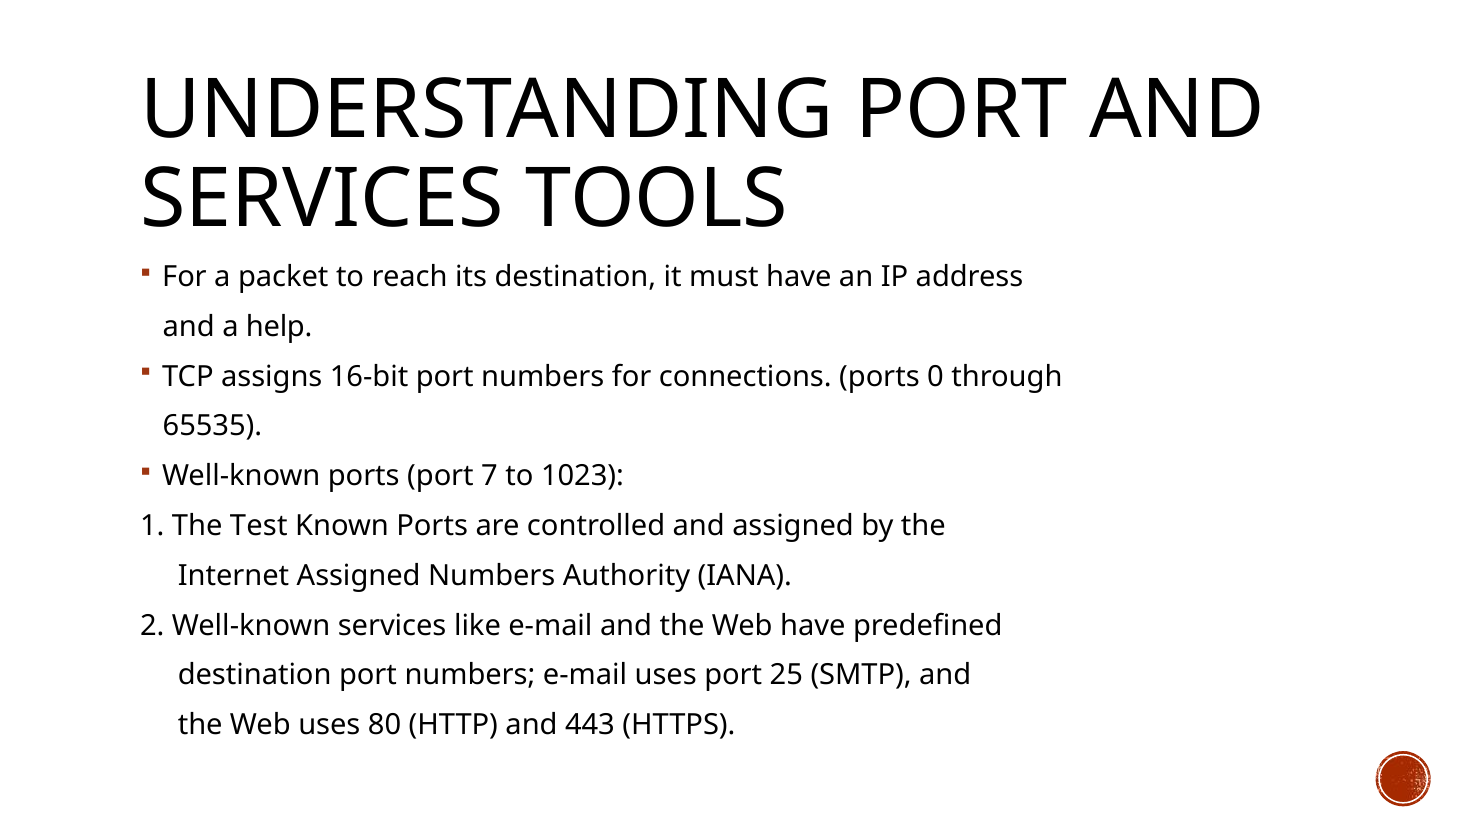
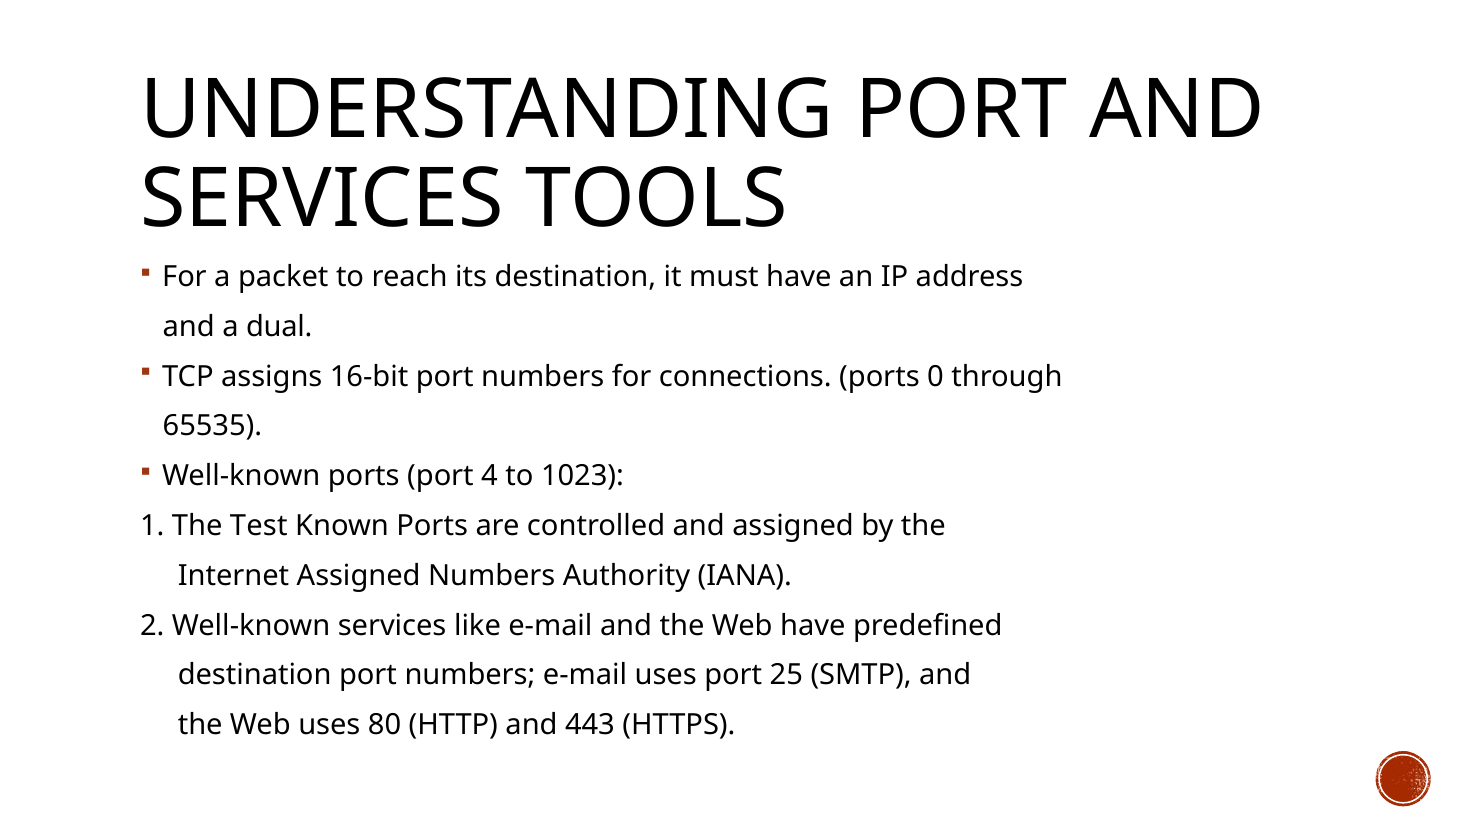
help: help -> dual
7: 7 -> 4
